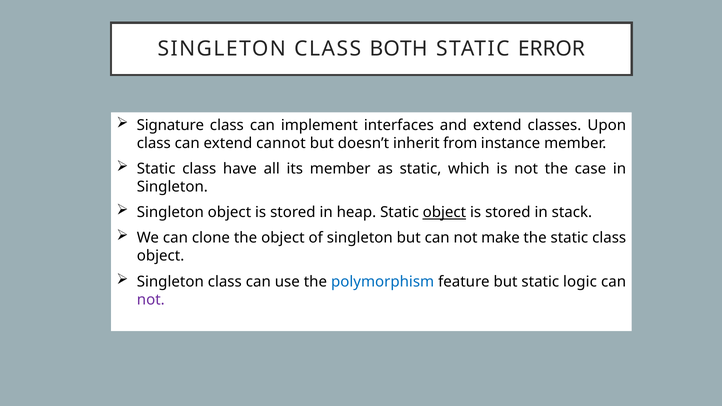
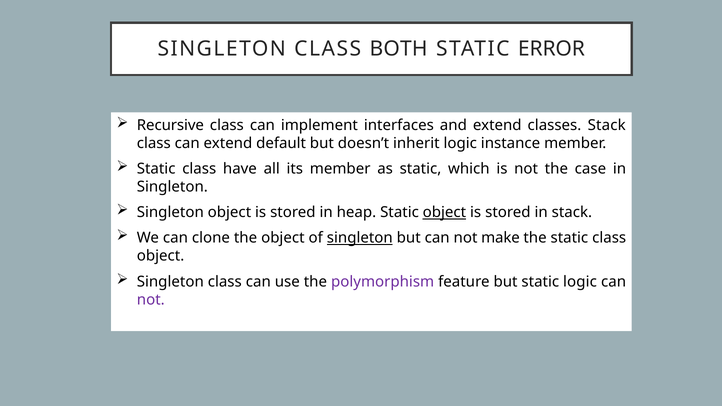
Signature: Signature -> Recursive
classes Upon: Upon -> Stack
cannot: cannot -> default
inherit from: from -> logic
singleton at (360, 238) underline: none -> present
polymorphism colour: blue -> purple
